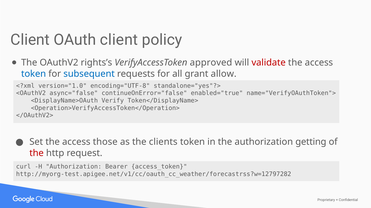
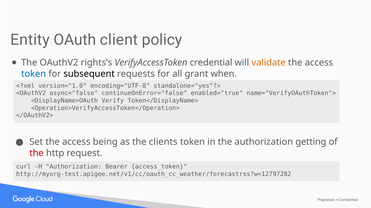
Client at (30, 40): Client -> Entity
approved: approved -> credential
validate colour: red -> orange
subsequent colour: blue -> black
allow: allow -> when
those: those -> being
